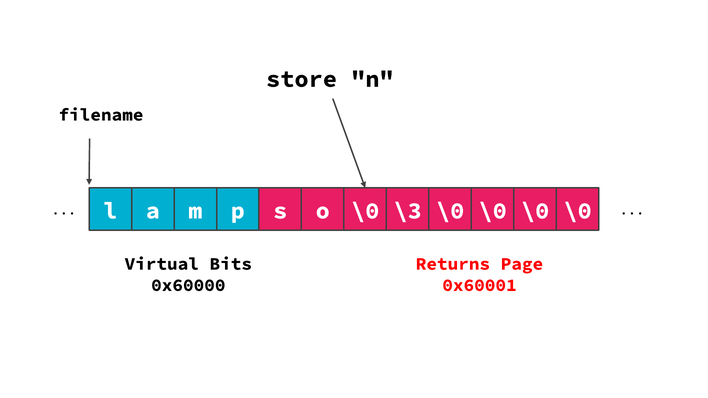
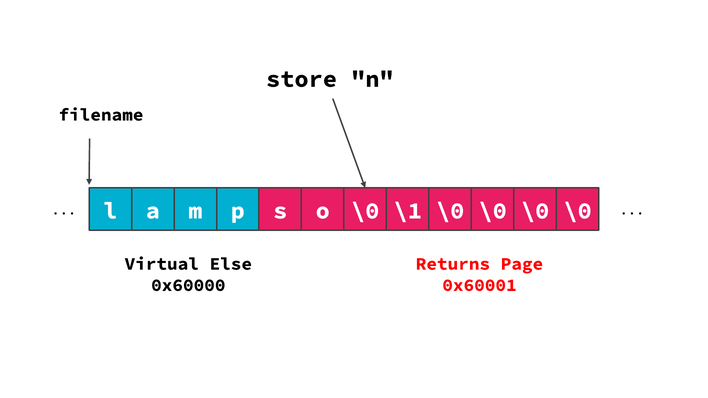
\3: \3 -> \1
Bits: Bits -> Else
